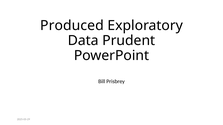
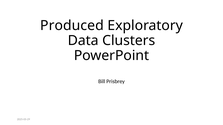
Prudent: Prudent -> Clusters
